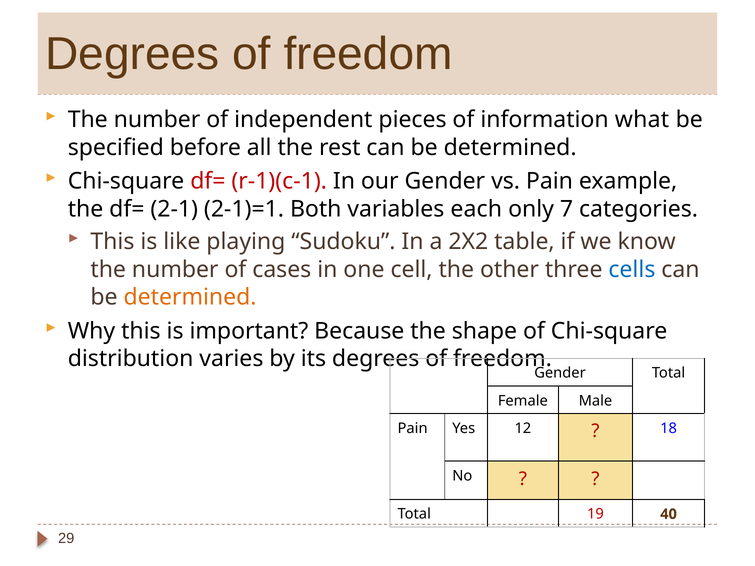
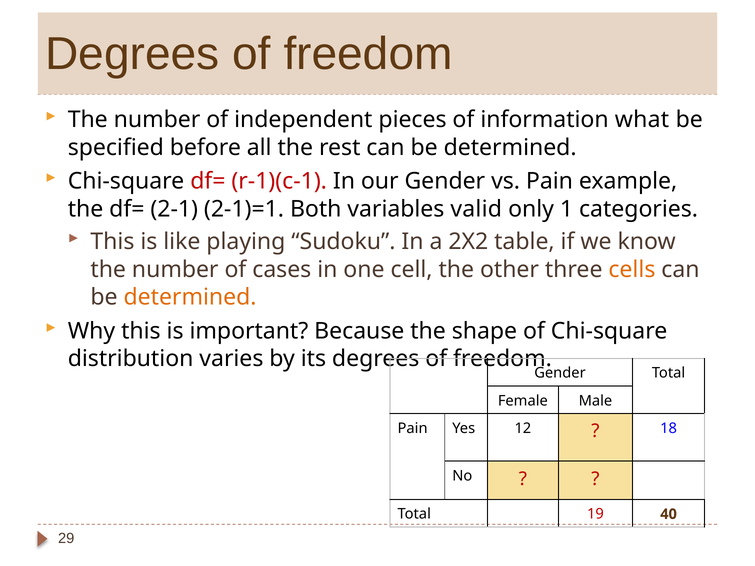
each: each -> valid
7: 7 -> 1
cells colour: blue -> orange
